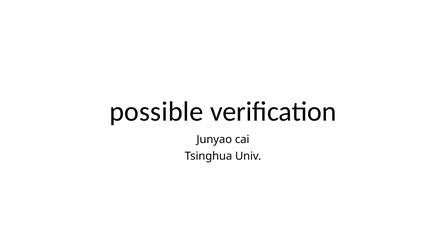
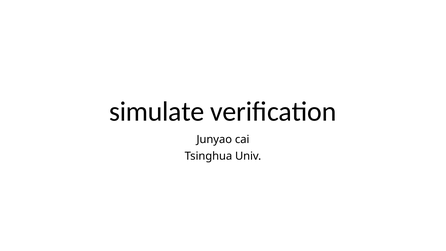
possible: possible -> simulate
